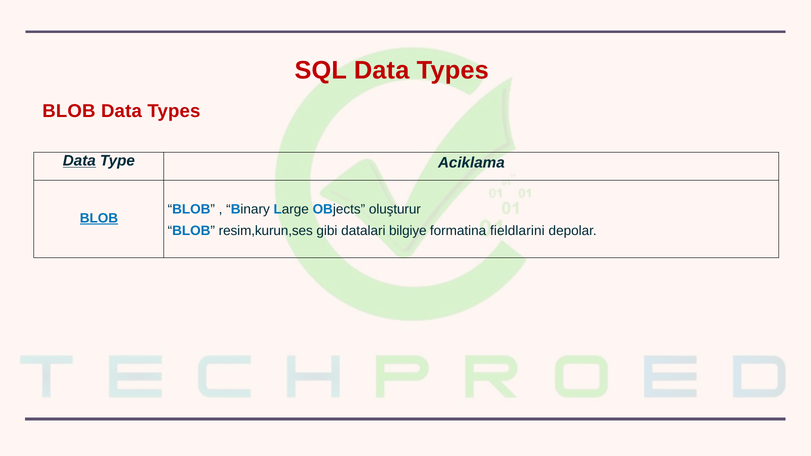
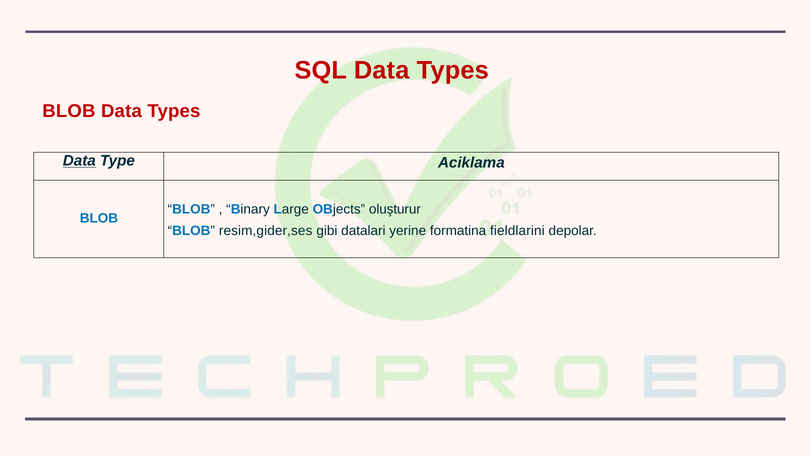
BLOB at (99, 218) underline: present -> none
resim,kurun,ses: resim,kurun,ses -> resim,gider,ses
bilgiye: bilgiye -> yerine
